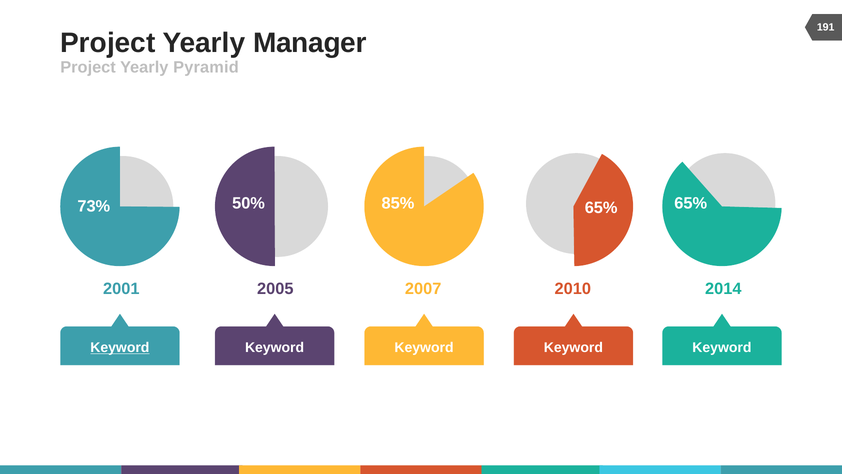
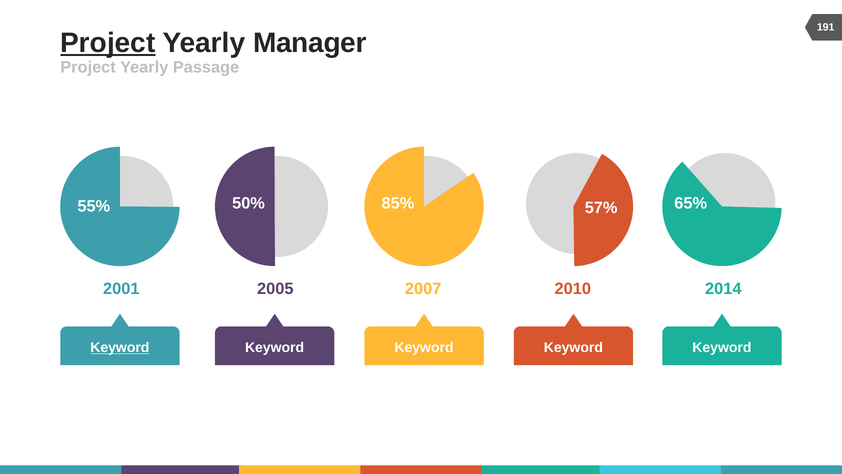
Project at (108, 43) underline: none -> present
Pyramid: Pyramid -> Passage
73%: 73% -> 55%
85% 65%: 65% -> 57%
